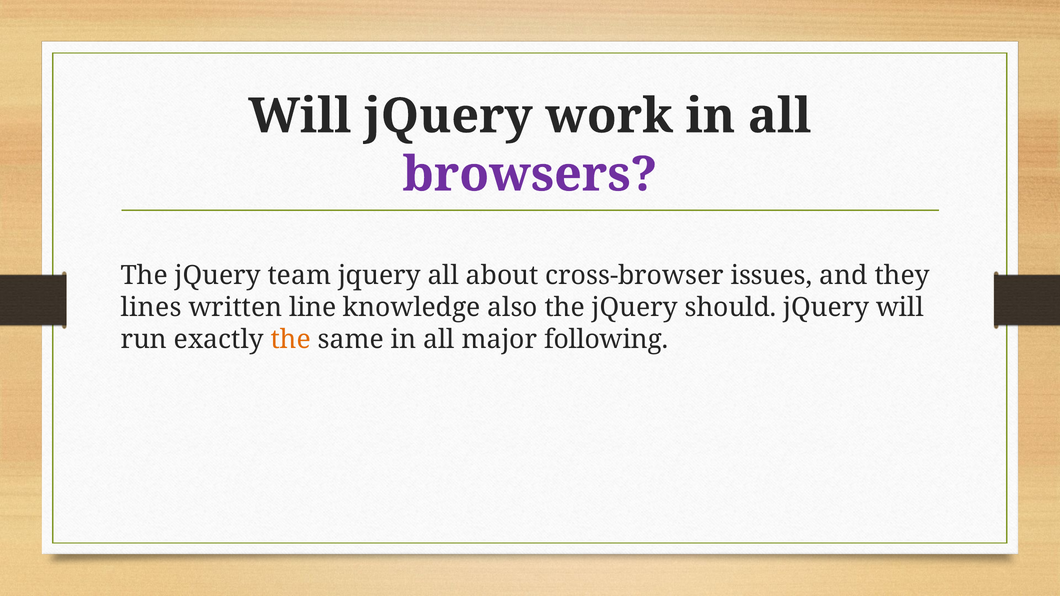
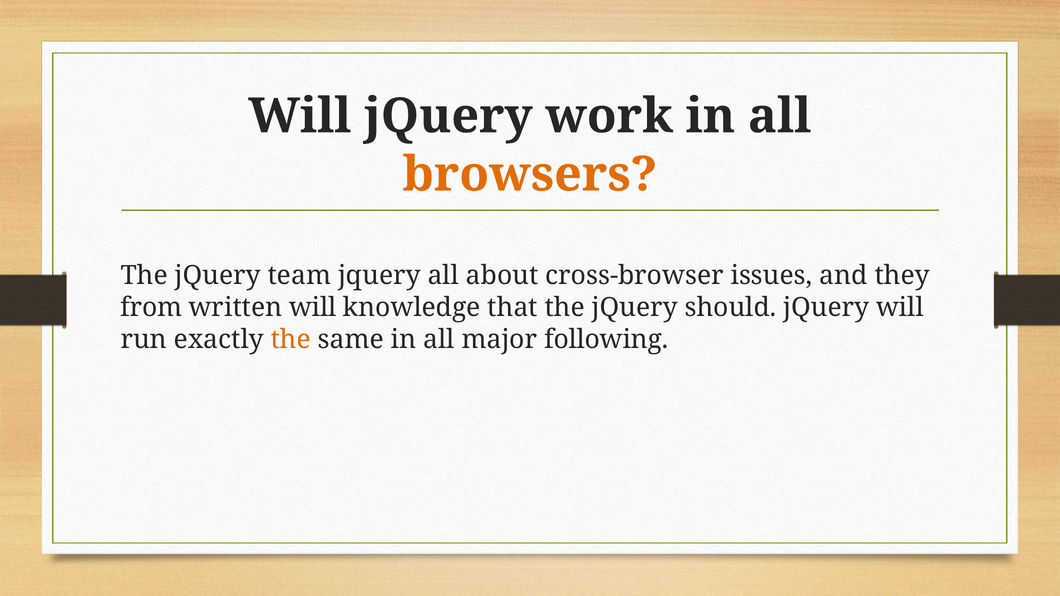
browsers colour: purple -> orange
lines: lines -> from
written line: line -> will
also: also -> that
